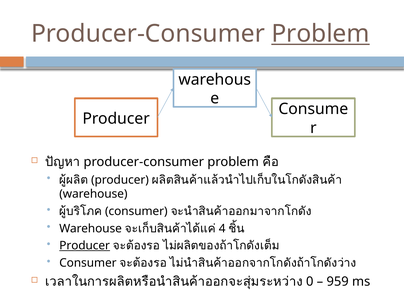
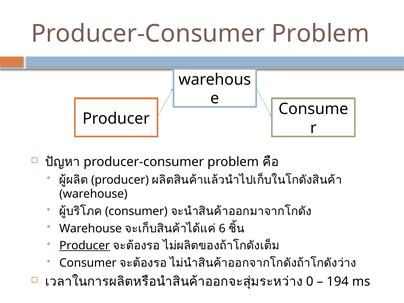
Problem at (321, 34) underline: present -> none
4: 4 -> 6
959: 959 -> 194
